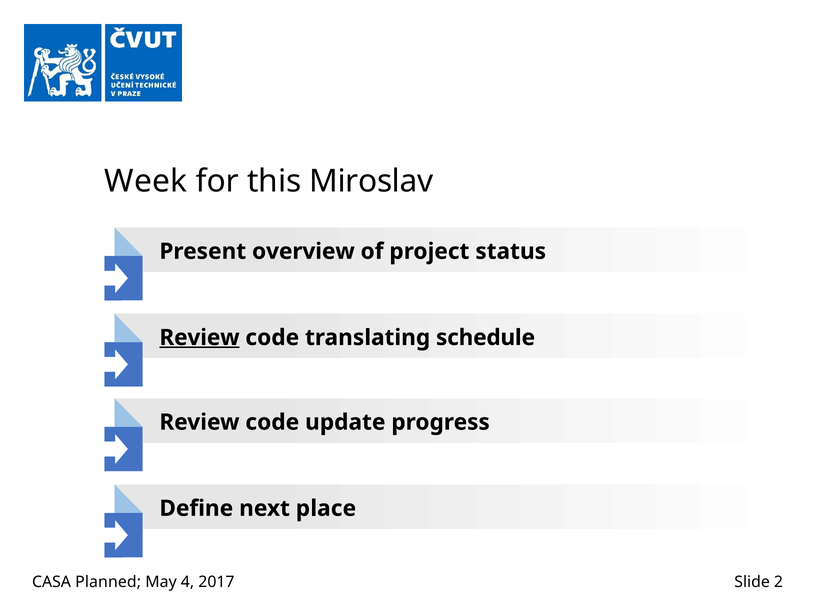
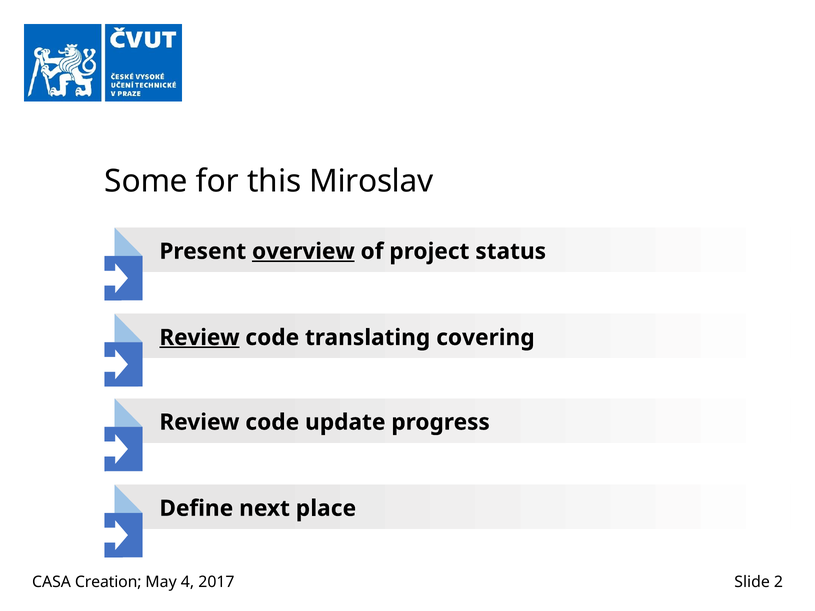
Week: Week -> Some
overview underline: none -> present
schedule: schedule -> covering
Planned: Planned -> Creation
